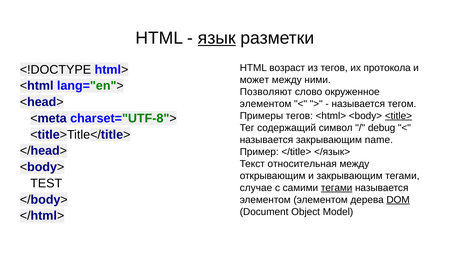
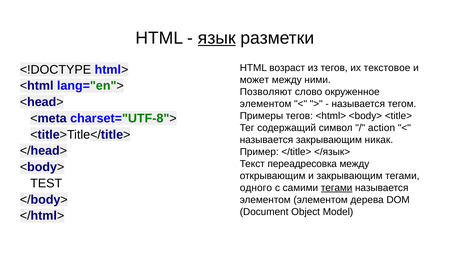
протокола: протокола -> текстовое
<title> underline: present -> none
debug: debug -> action
name: name -> никак
относительная: относительная -> переадресовка
случае: случае -> одного
DOM underline: present -> none
